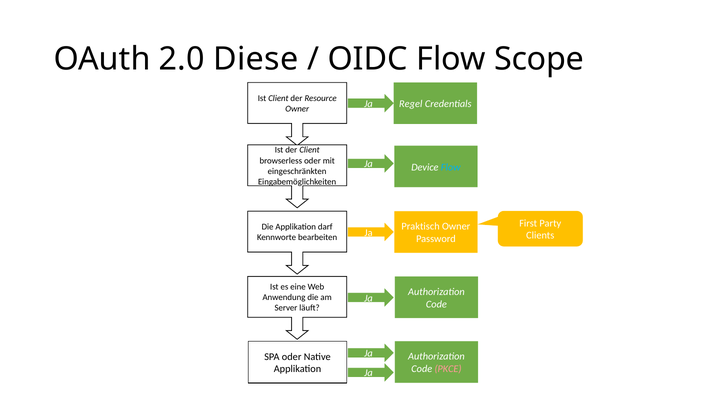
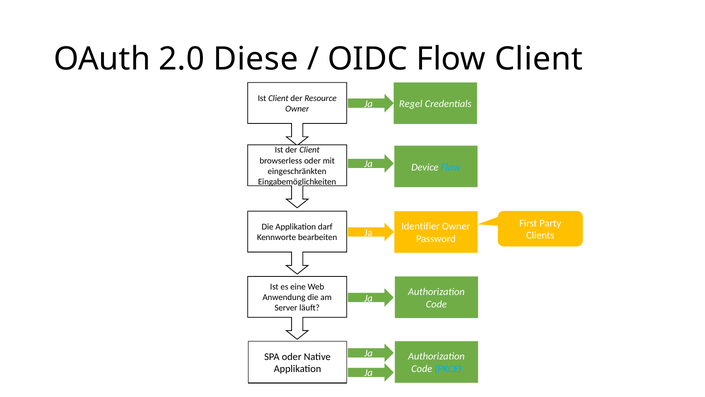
Flow Scope: Scope -> Client
Praktisch: Praktisch -> Identifier
PKCE colour: pink -> light blue
